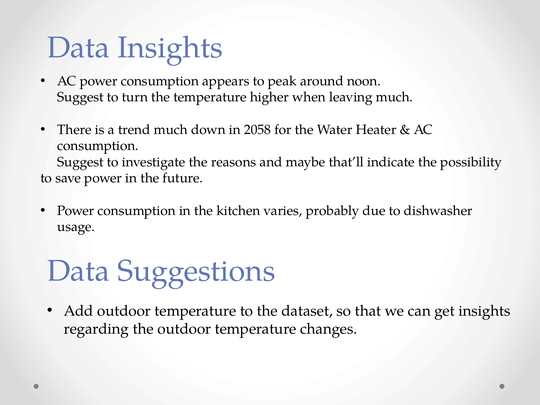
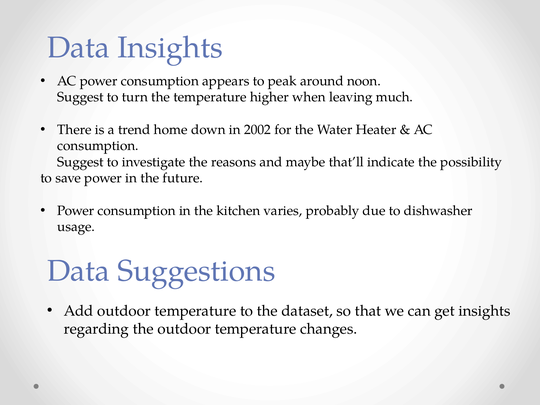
trend much: much -> home
2058: 2058 -> 2002
